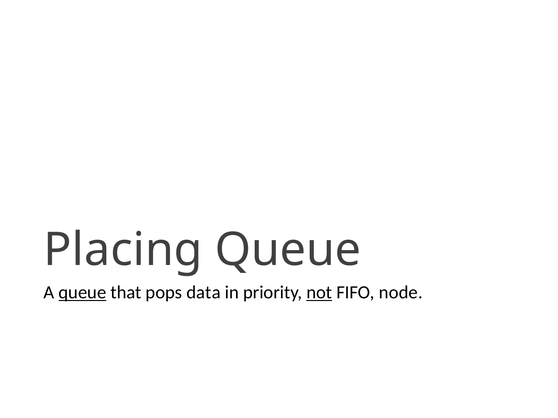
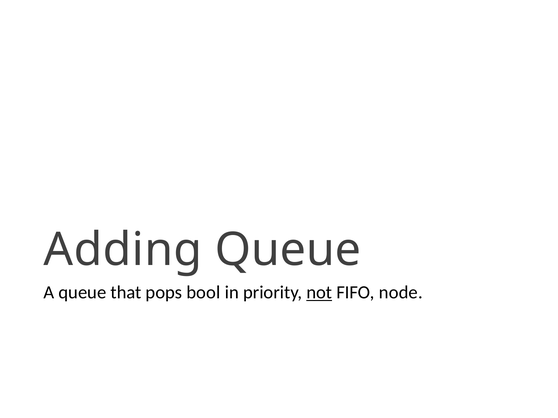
Placing: Placing -> Adding
queue at (82, 293) underline: present -> none
data: data -> bool
